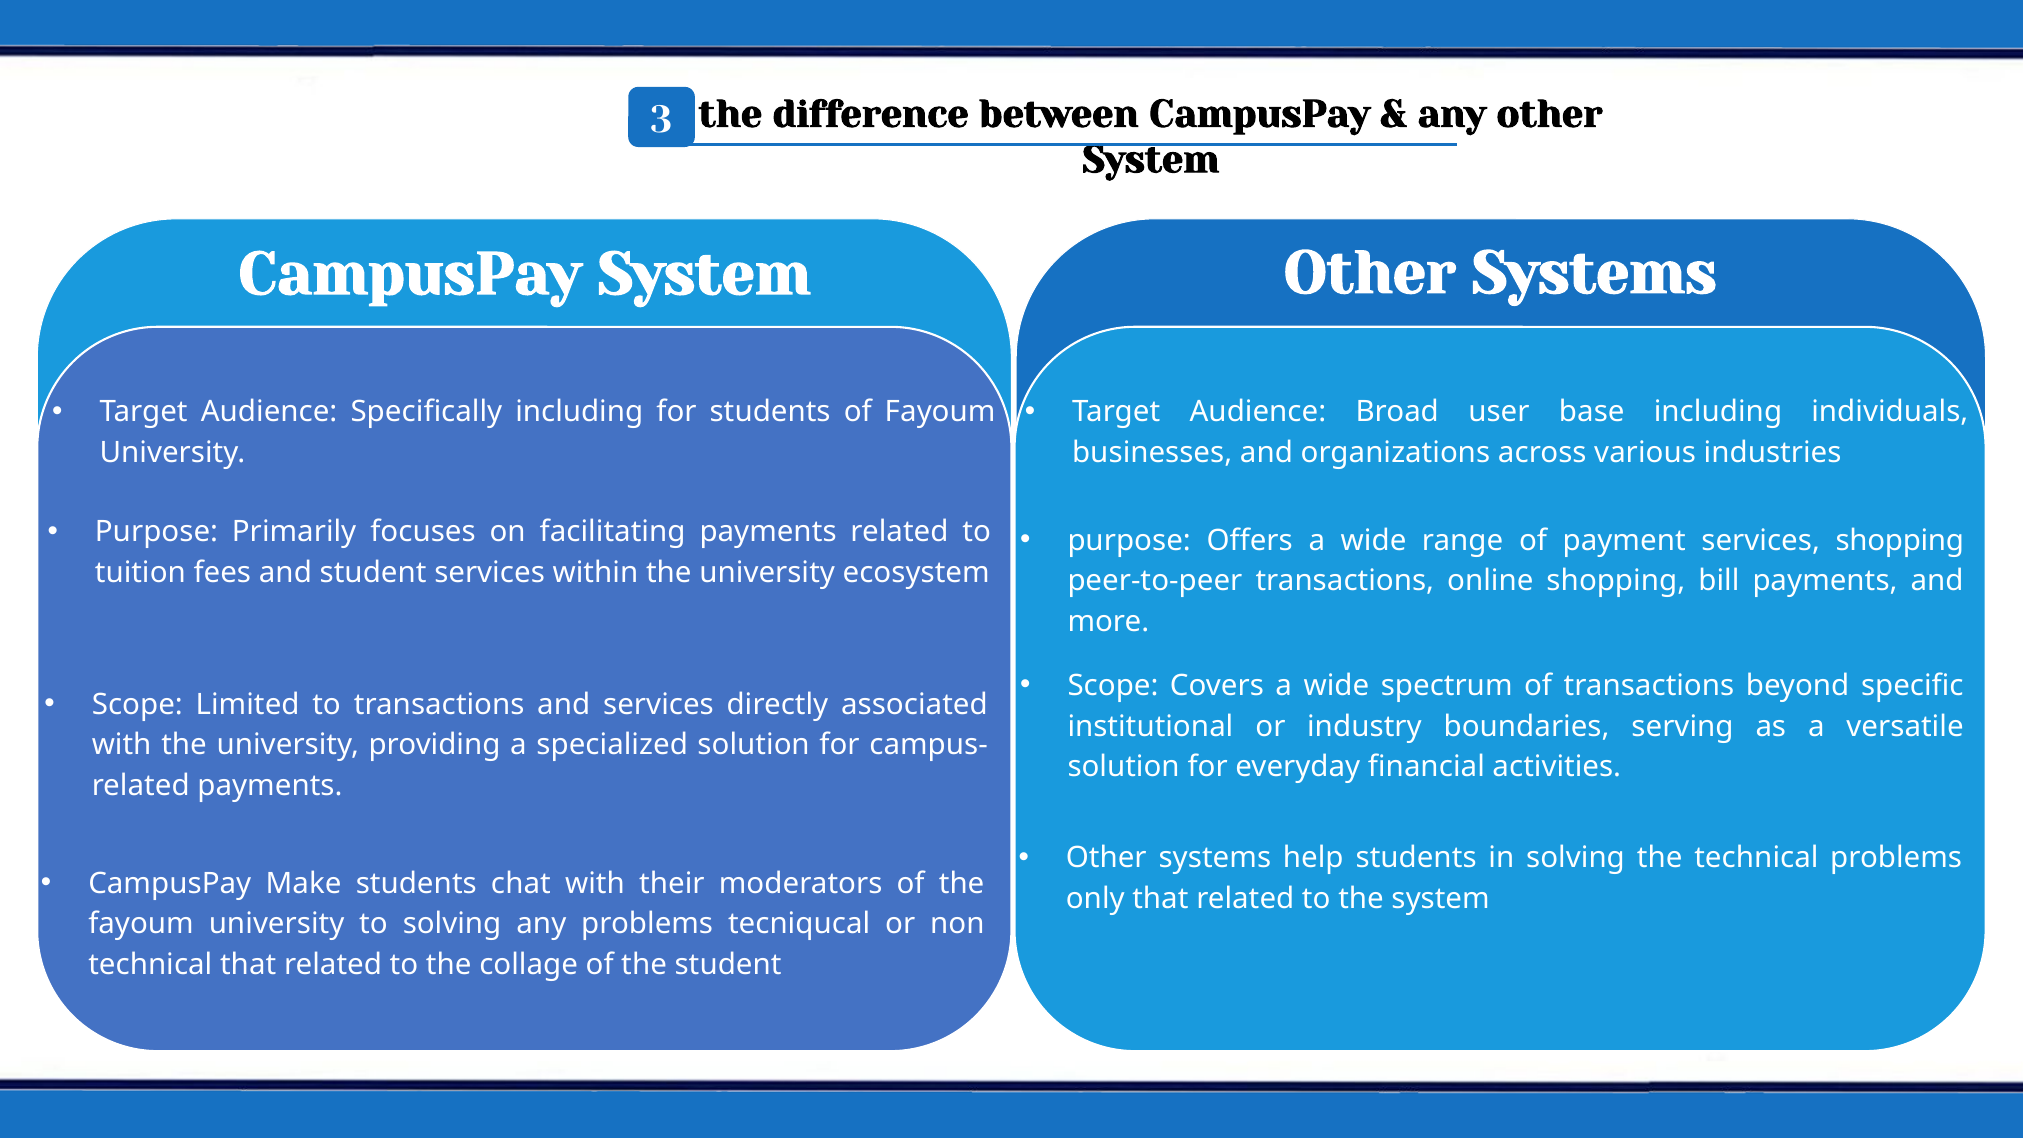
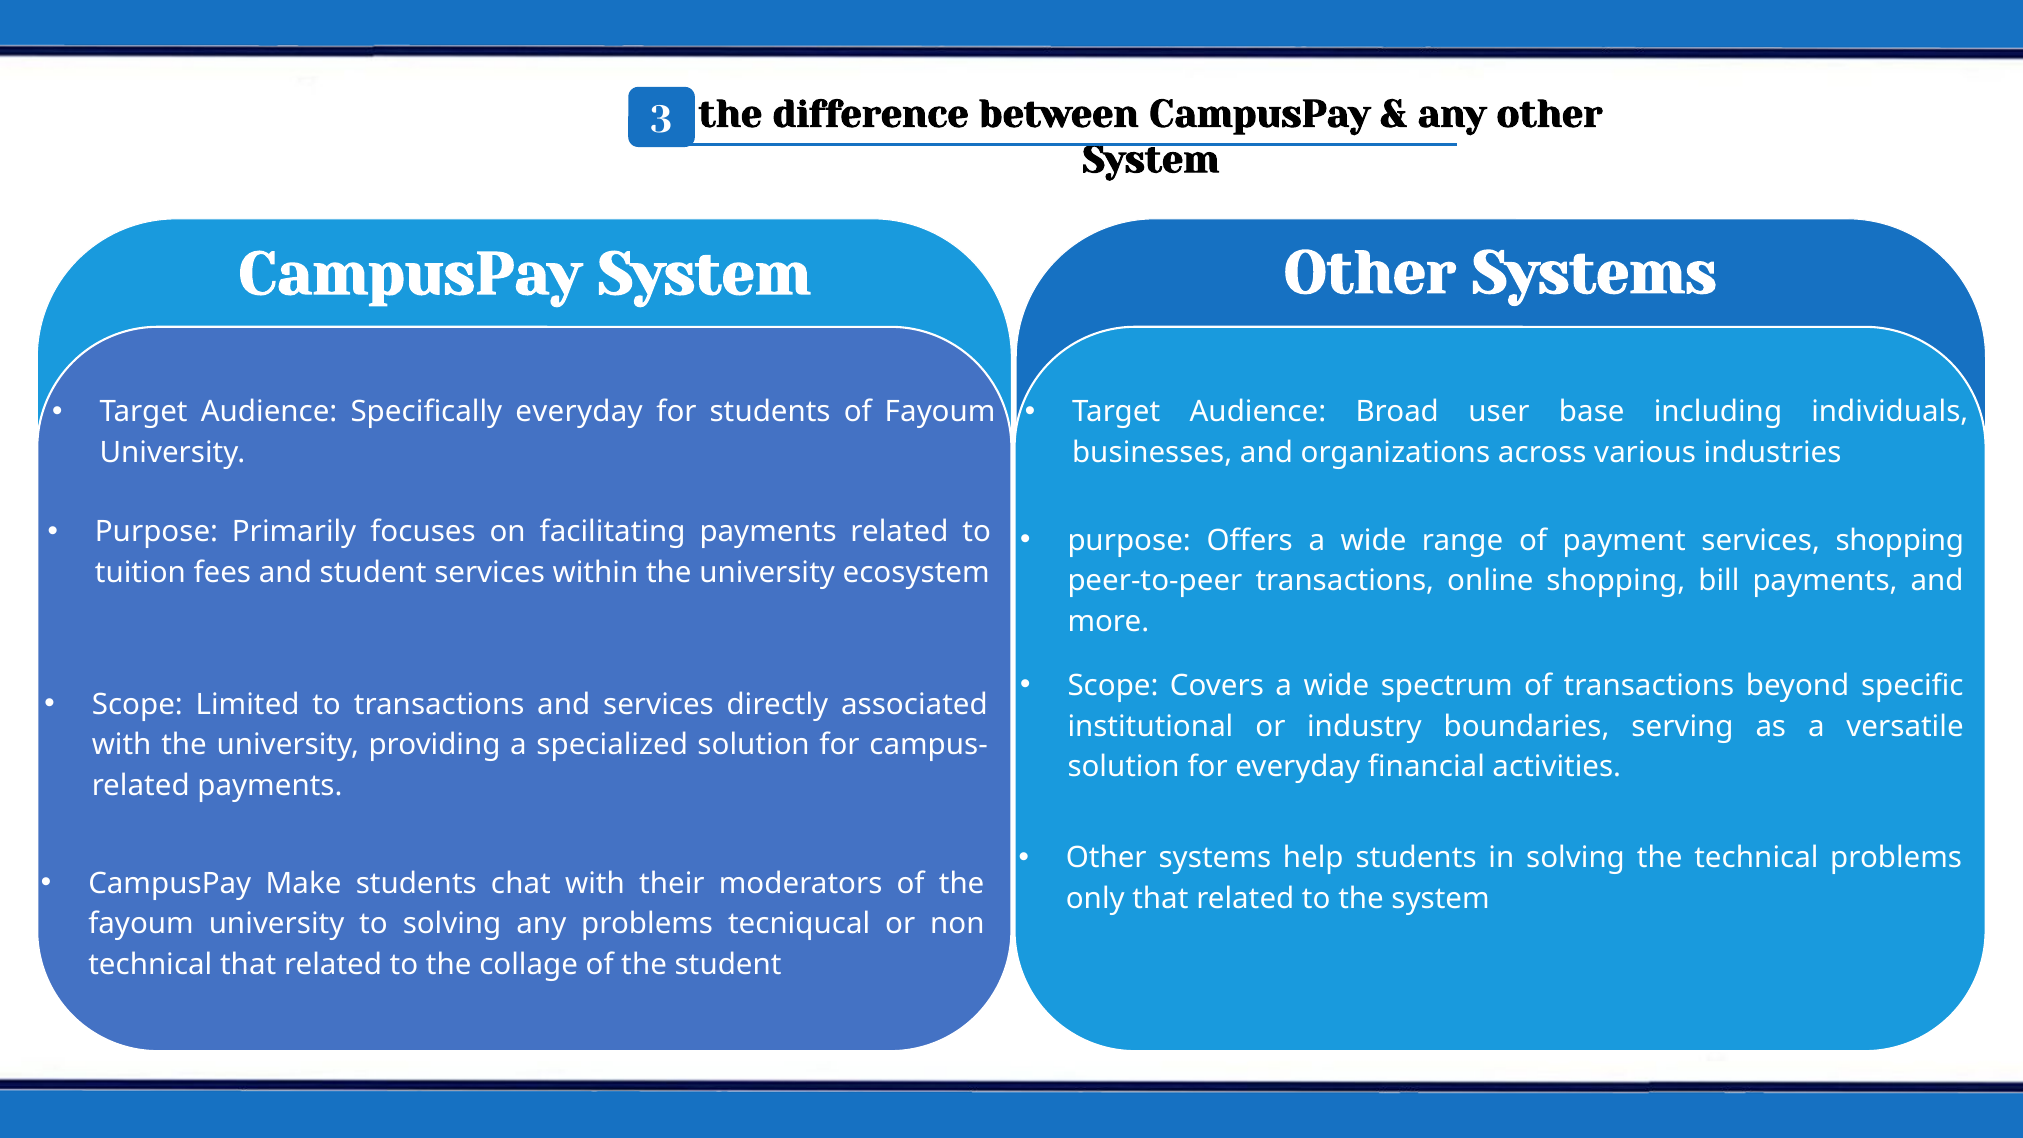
Specifically including: including -> everyday
